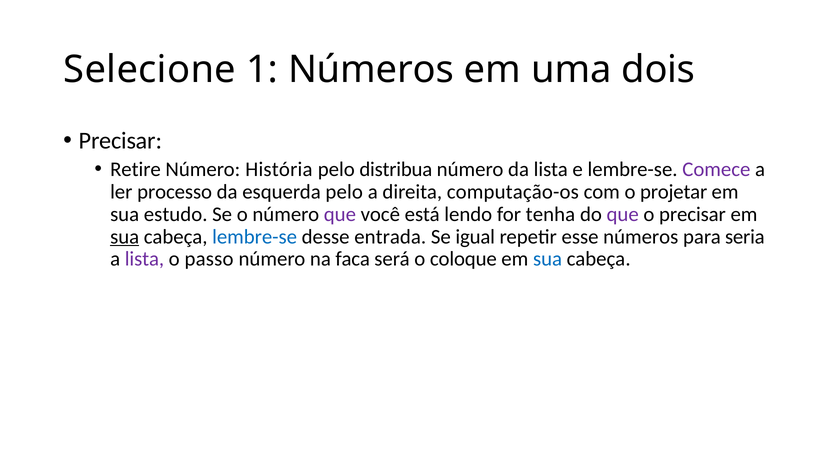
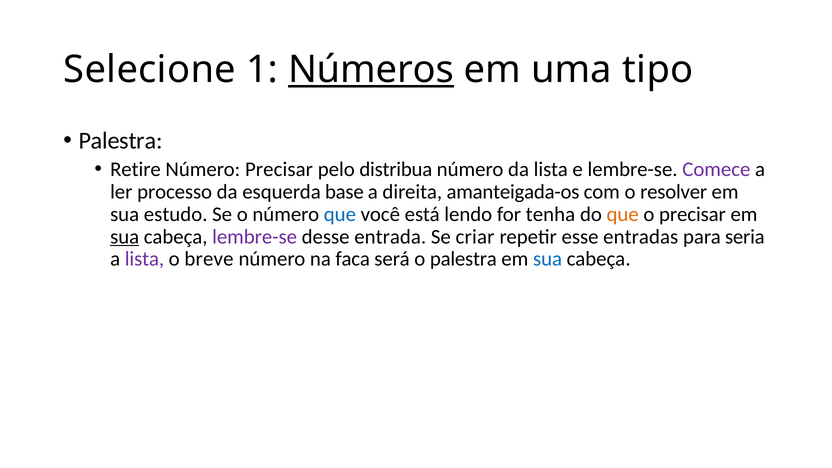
Números at (371, 70) underline: none -> present
dois: dois -> tipo
Precisar at (121, 141): Precisar -> Palestra
Número História: História -> Precisar
esquerda pelo: pelo -> base
computação-os: computação-os -> amanteigada-os
projetar: projetar -> resolver
que at (340, 214) colour: purple -> blue
que at (623, 214) colour: purple -> orange
lembre-se at (255, 237) colour: blue -> purple
igual: igual -> criar
esse números: números -> entradas
passo: passo -> breve
o coloque: coloque -> palestra
